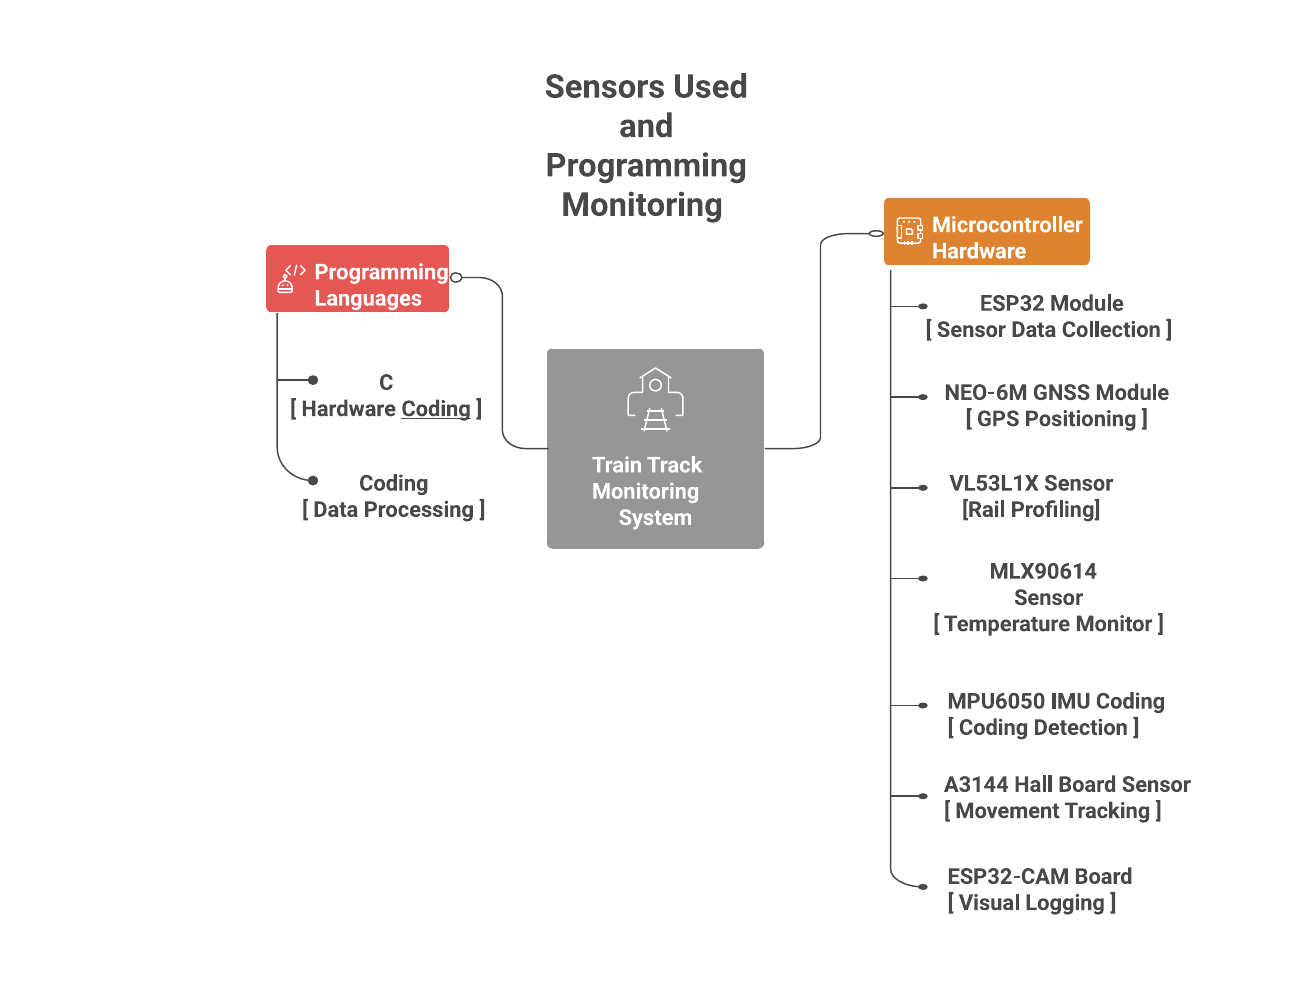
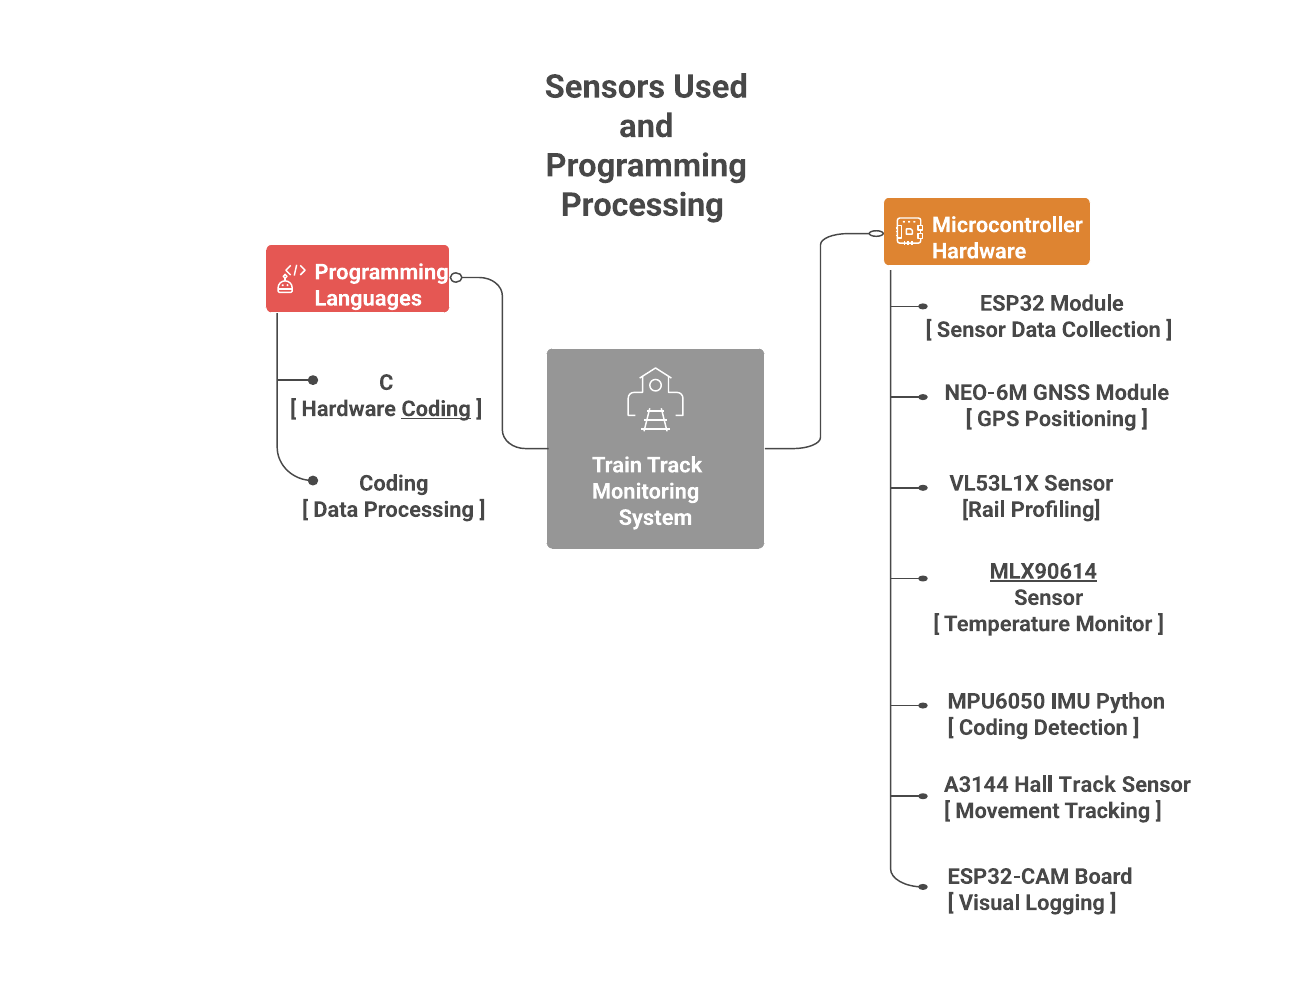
Monitoring at (642, 205): Monitoring -> Processing
MLX90614 underline: none -> present
IMU Coding: Coding -> Python
Hall Board: Board -> Track
